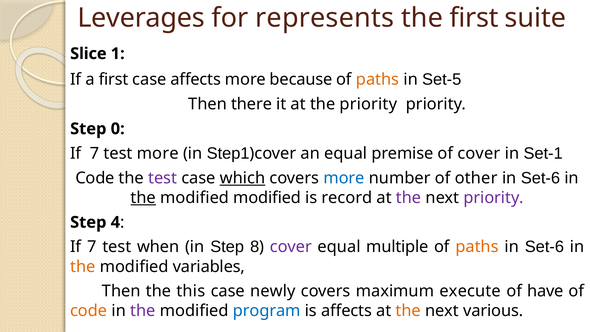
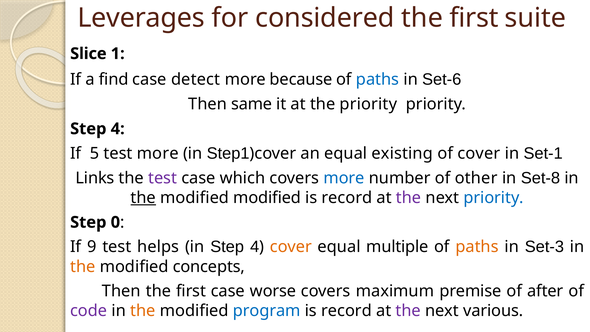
represents: represents -> considered
a first: first -> find
case affects: affects -> detect
paths at (378, 80) colour: orange -> blue
Set-5: Set-5 -> Set-6
there: there -> same
0 at (118, 129): 0 -> 4
7 at (94, 153): 7 -> 5
premise: premise -> existing
Code at (95, 178): Code -> Links
which underline: present -> none
Set-6 at (540, 178): Set-6 -> Set-8
priority at (494, 198) colour: purple -> blue
4: 4 -> 0
7 at (92, 247): 7 -> 9
when: when -> helps
in Step 8: 8 -> 4
cover at (291, 247) colour: purple -> orange
Set-6 at (544, 247): Set-6 -> Set-3
variables: variables -> concepts
Then the this: this -> first
newly: newly -> worse
execute: execute -> premise
have: have -> after
code at (89, 311) colour: orange -> purple
the at (143, 311) colour: purple -> orange
affects at (347, 311): affects -> record
the at (408, 311) colour: orange -> purple
